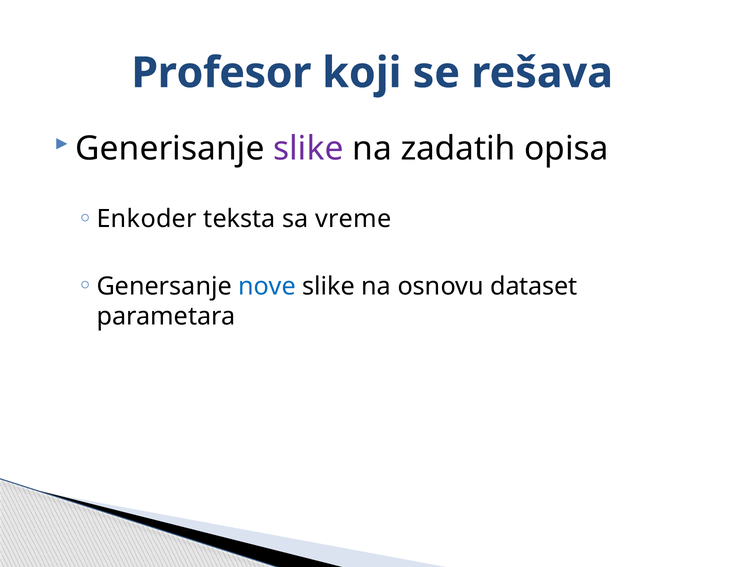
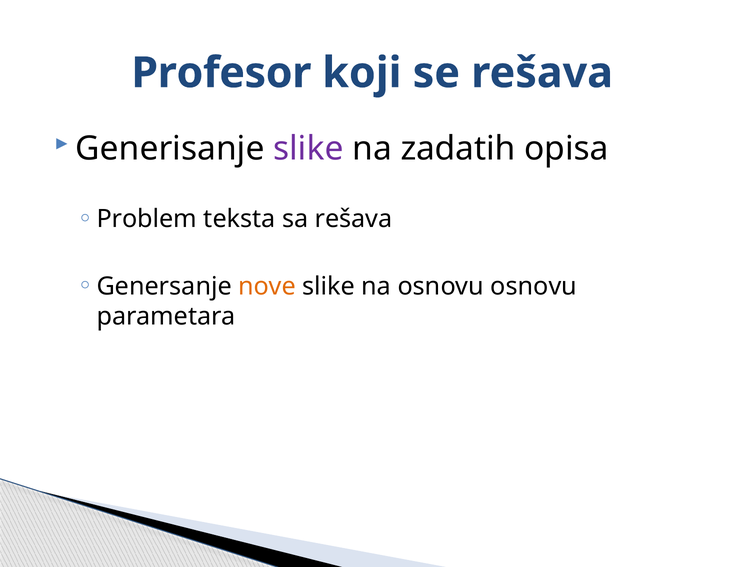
Enkoder: Enkoder -> Problem
sa vreme: vreme -> rešava
nove colour: blue -> orange
osnovu dataset: dataset -> osnovu
